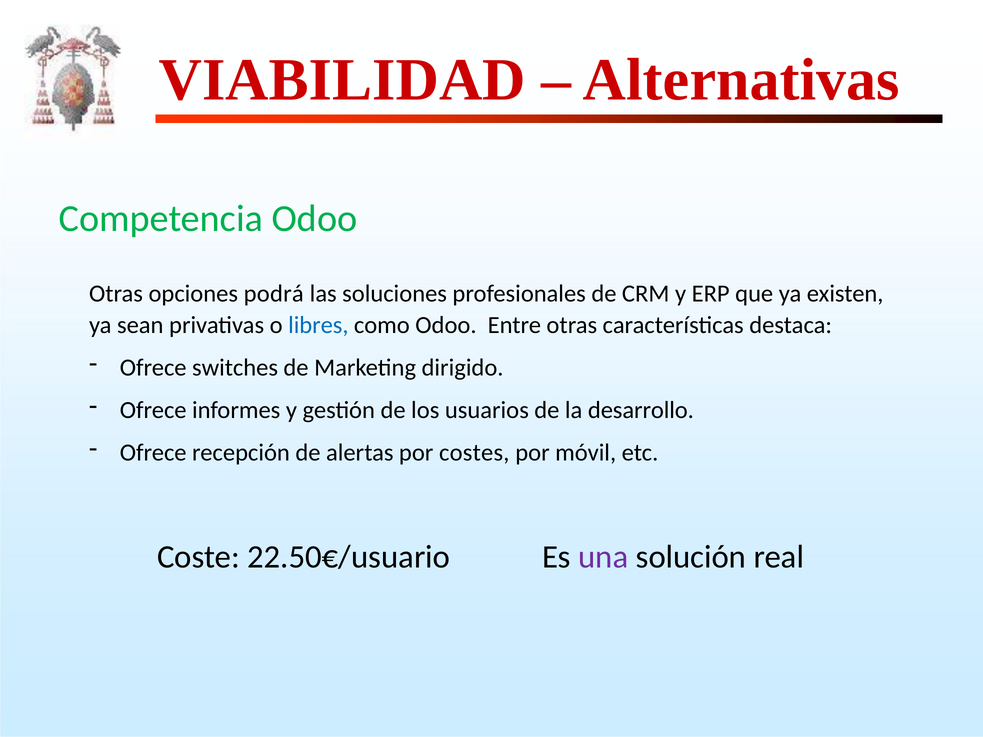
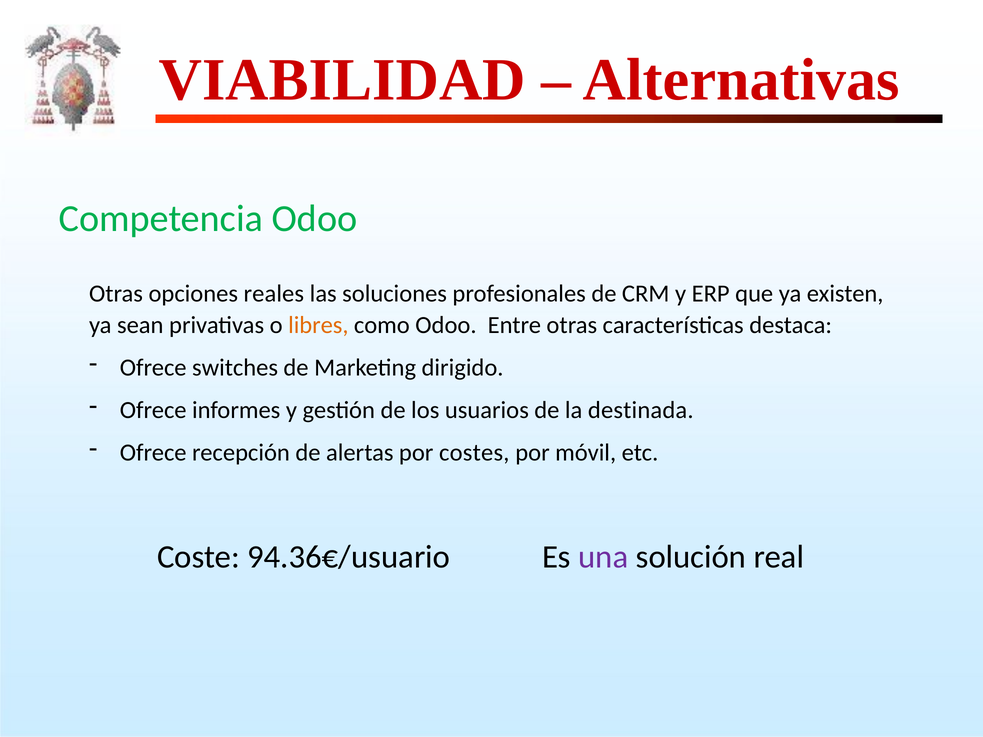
podrá: podrá -> reales
libres colour: blue -> orange
desarrollo: desarrollo -> destinada
22.50€/usuario: 22.50€/usuario -> 94.36€/usuario
